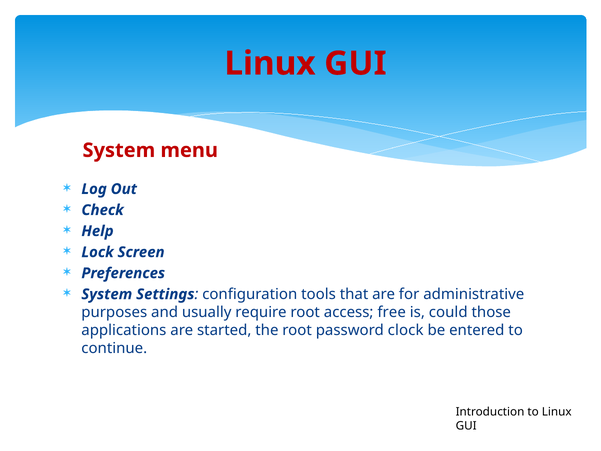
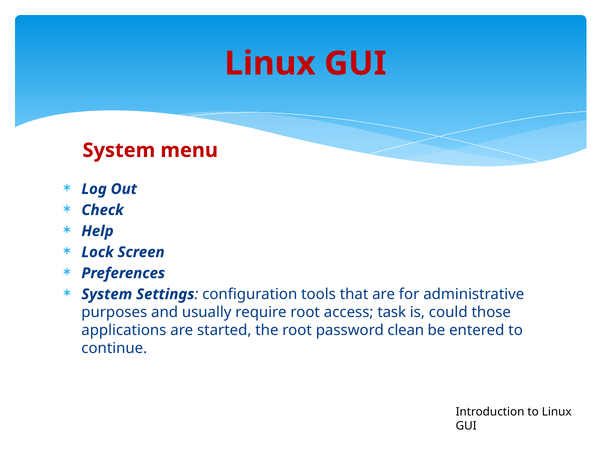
free: free -> task
clock: clock -> clean
